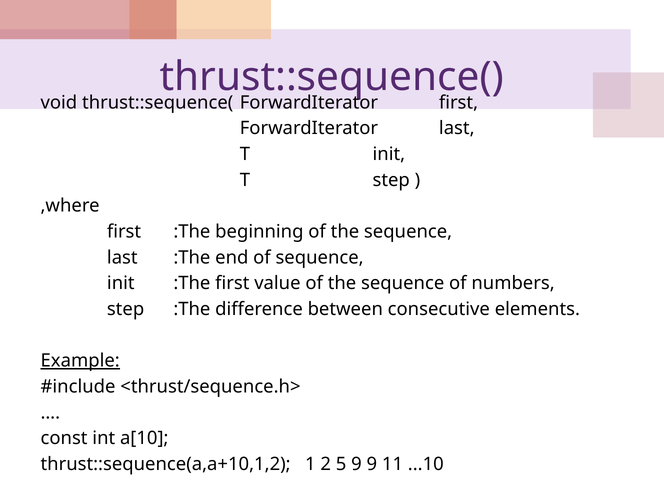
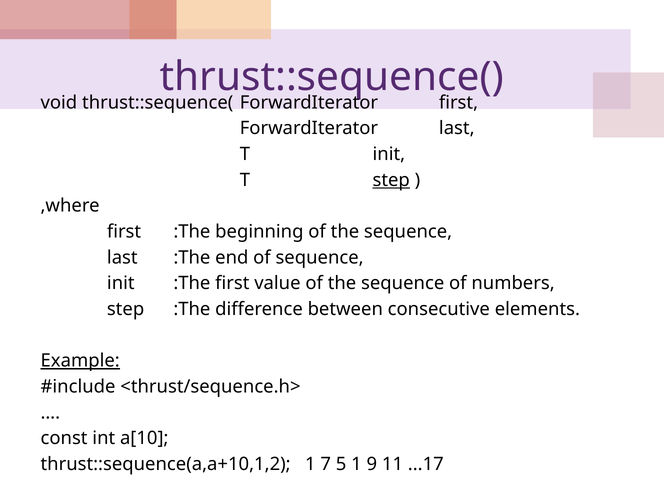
step at (391, 180) underline: none -> present
2: 2 -> 7
5 9: 9 -> 1
...10: ...10 -> ...17
